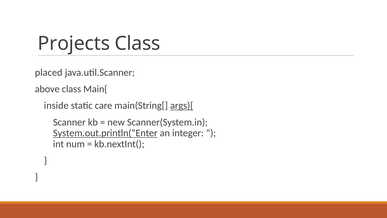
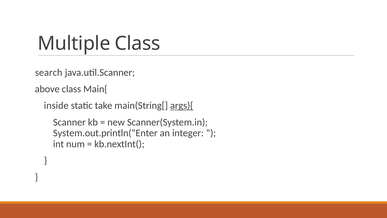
Projects: Projects -> Multiple
placed: placed -> search
care: care -> take
System.out.println(“Enter underline: present -> none
